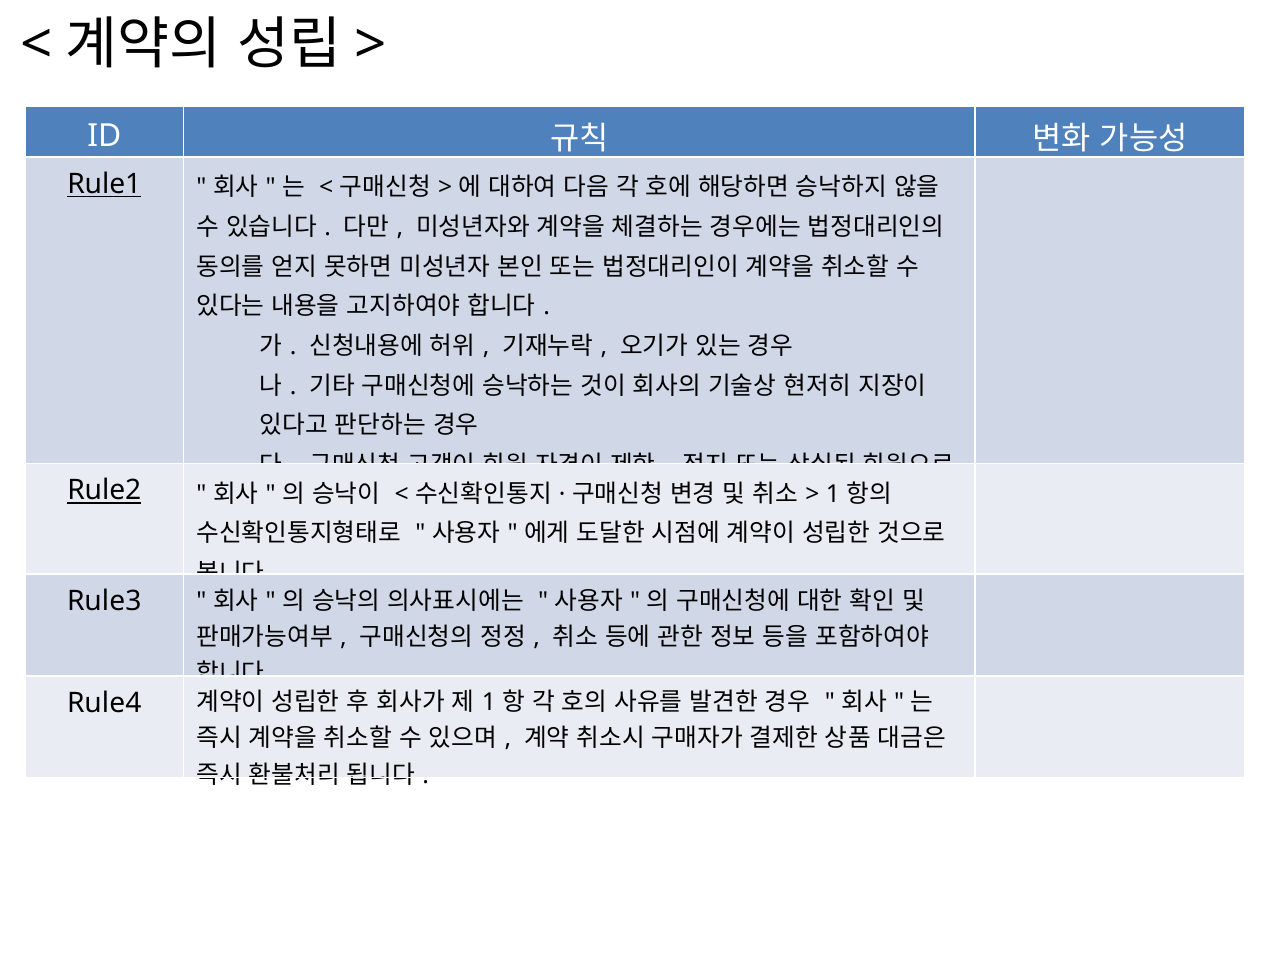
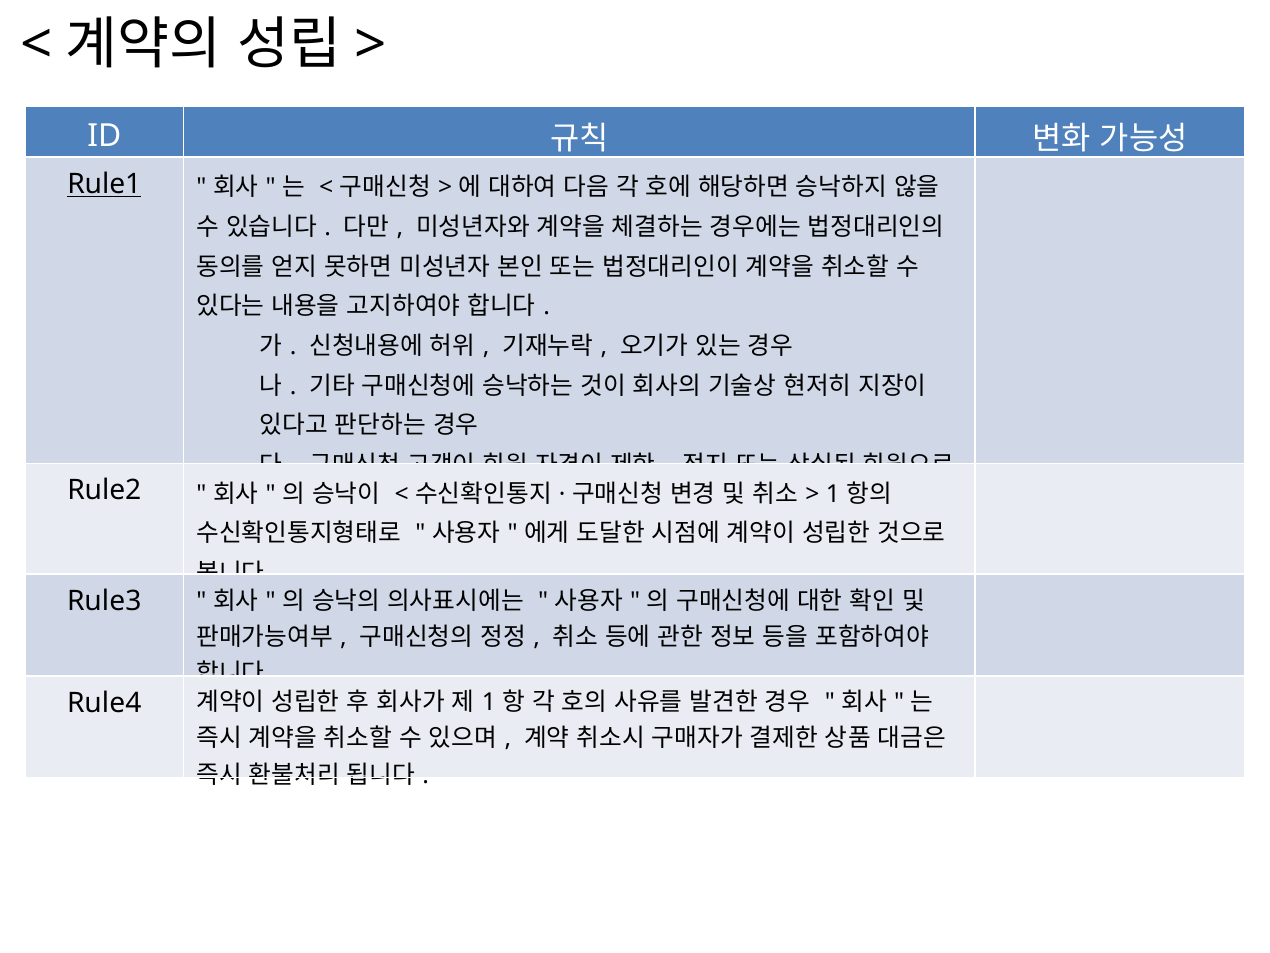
Rule2 underline: present -> none
